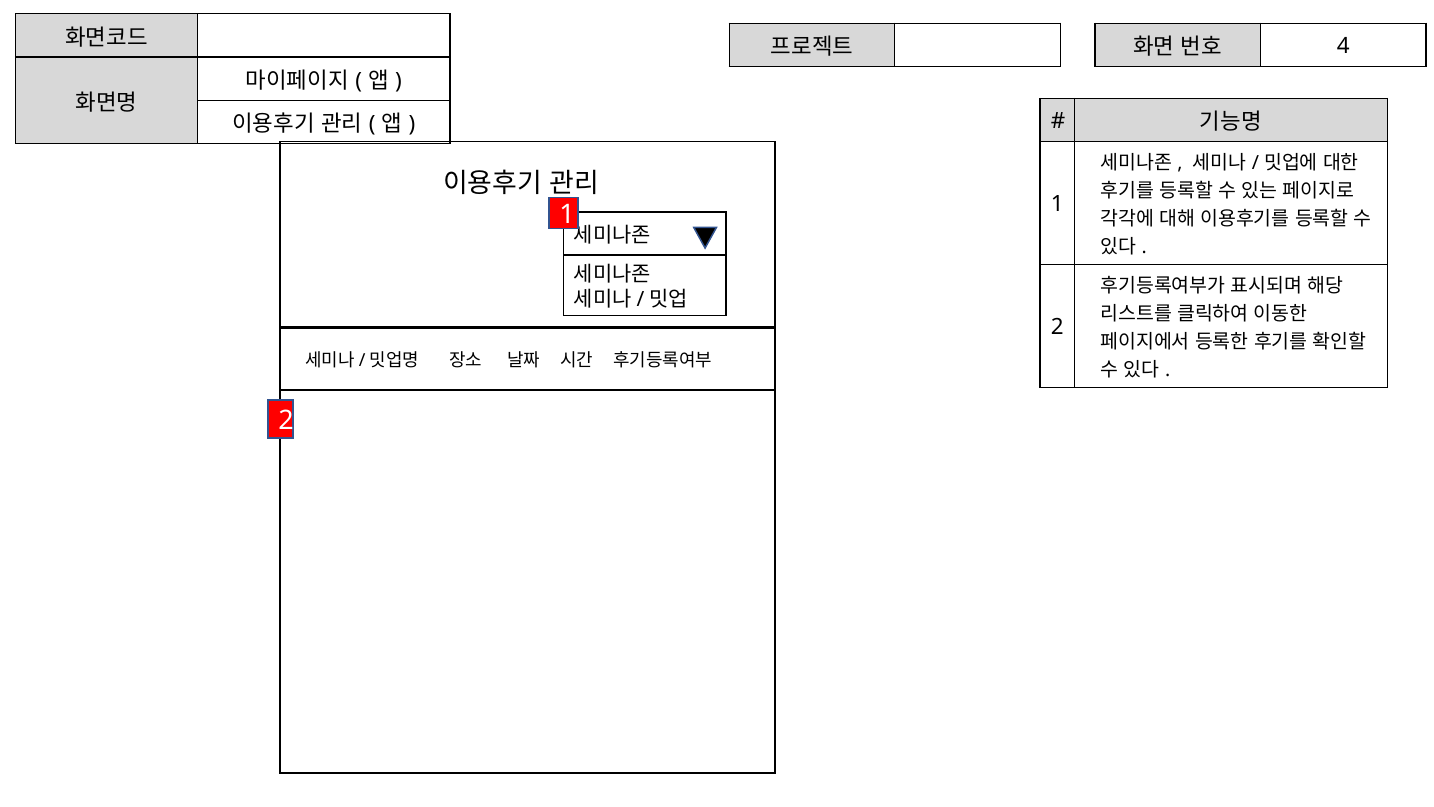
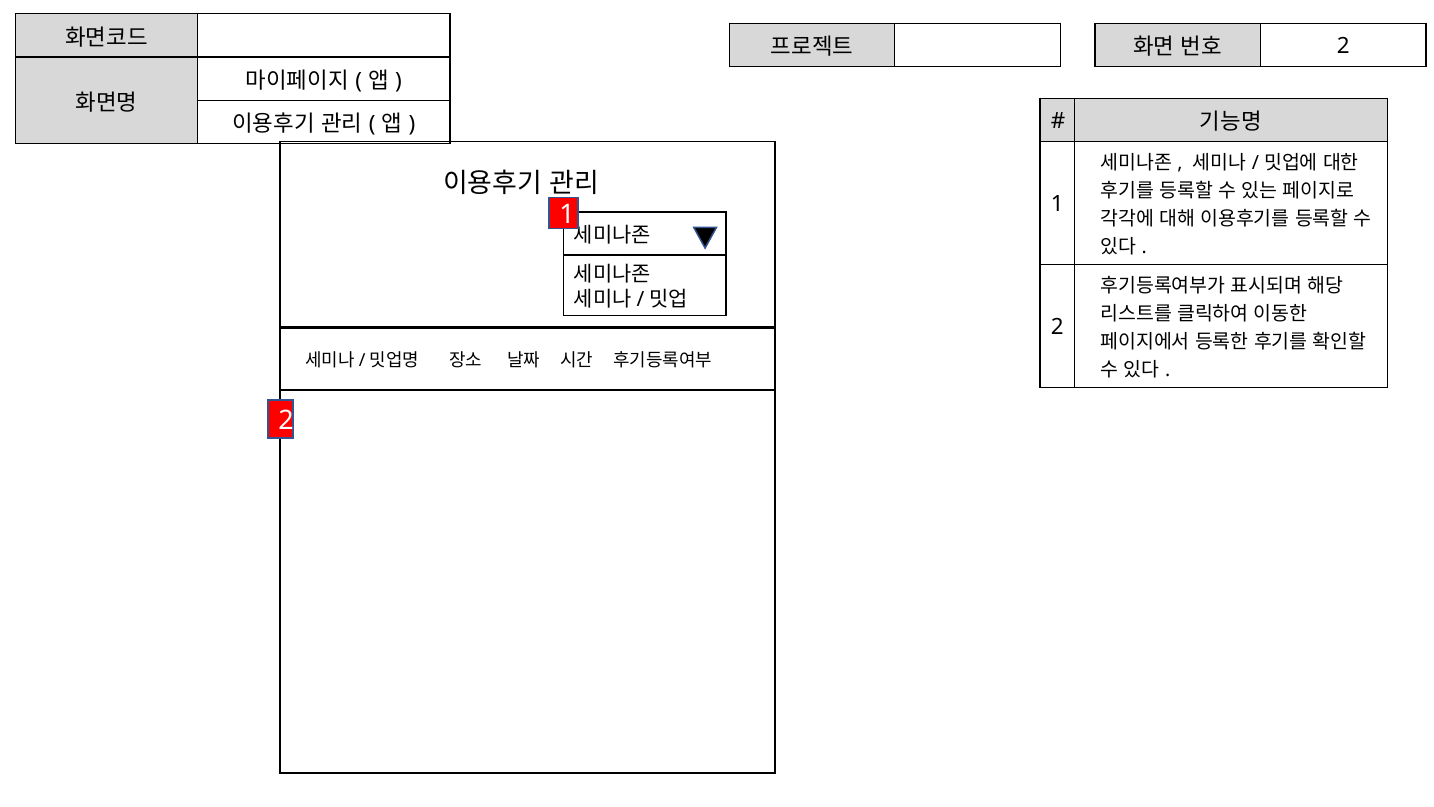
4 at (1343, 46): 4 -> 2
